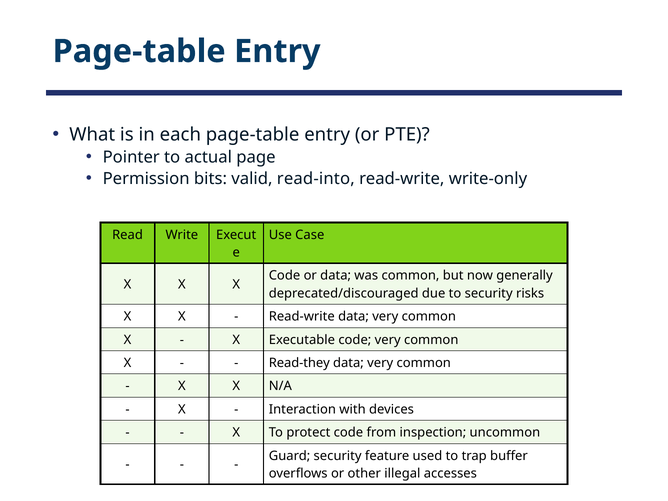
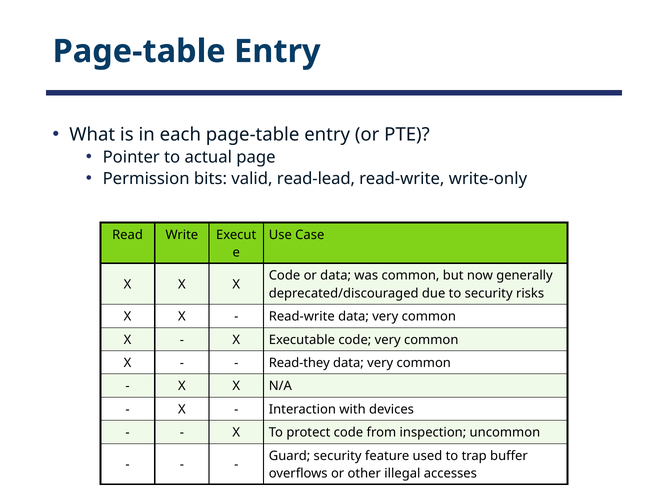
read-into: read-into -> read-lead
